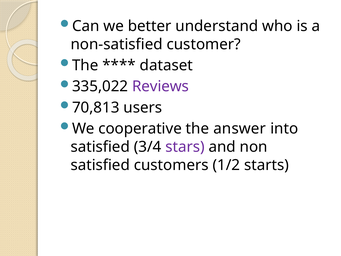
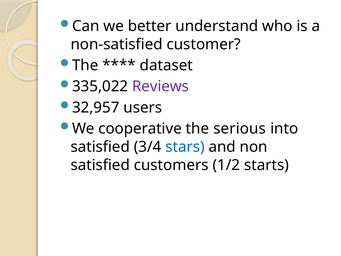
70,813: 70,813 -> 32,957
answer: answer -> serious
stars colour: purple -> blue
